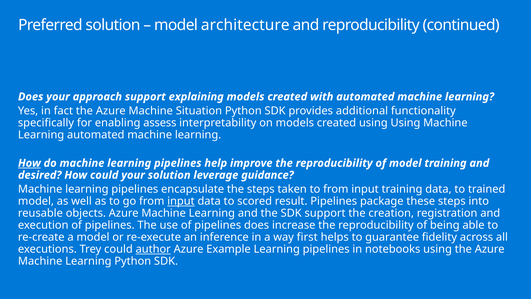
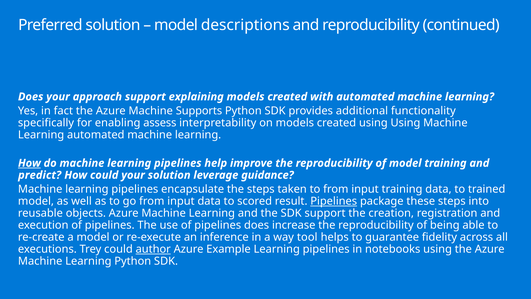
architecture: architecture -> descriptions
Situation: Situation -> Supports
desired: desired -> predict
input at (181, 201) underline: present -> none
Pipelines at (334, 201) underline: none -> present
first: first -> tool
